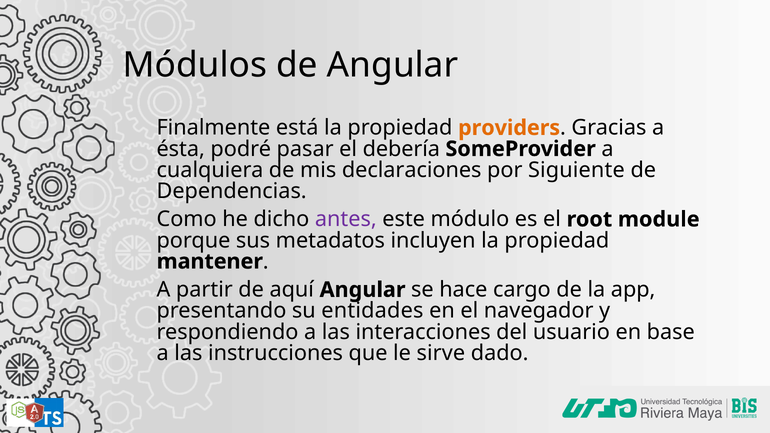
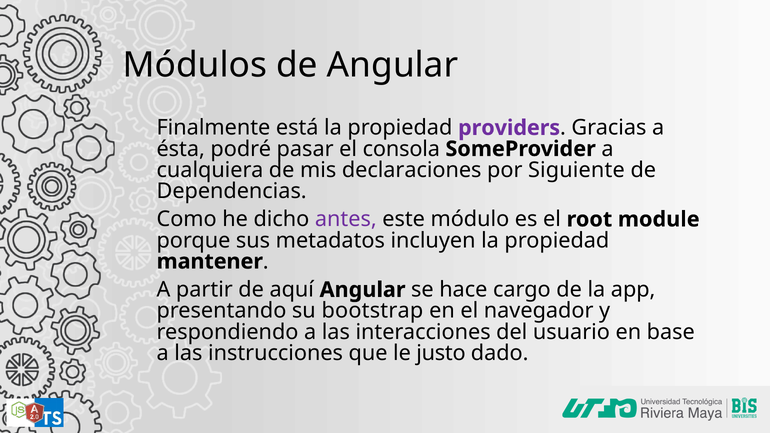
providers colour: orange -> purple
debería: debería -> consola
entidades: entidades -> bootstrap
sirve: sirve -> justo
